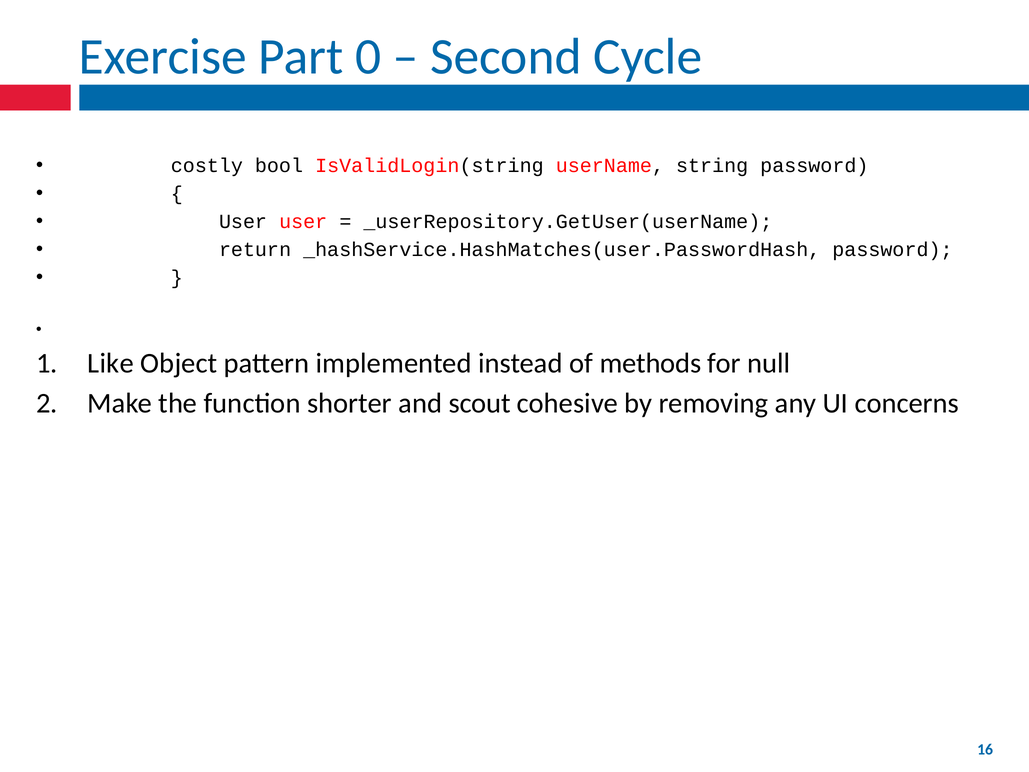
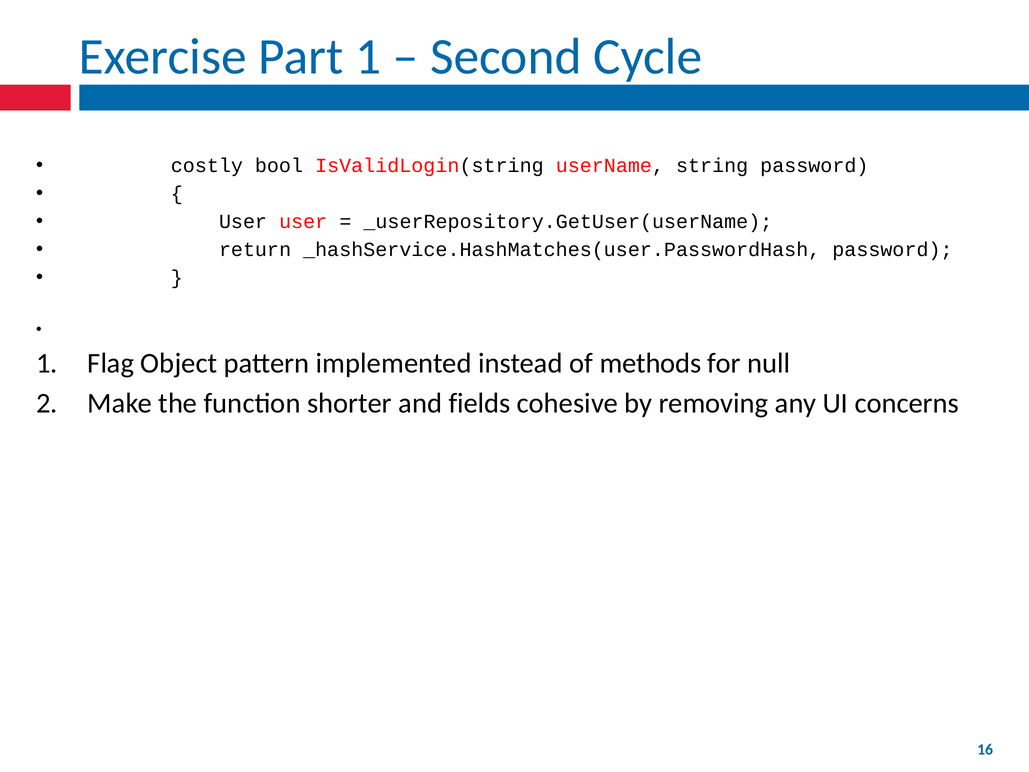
Part 0: 0 -> 1
Like: Like -> Flag
scout: scout -> fields
